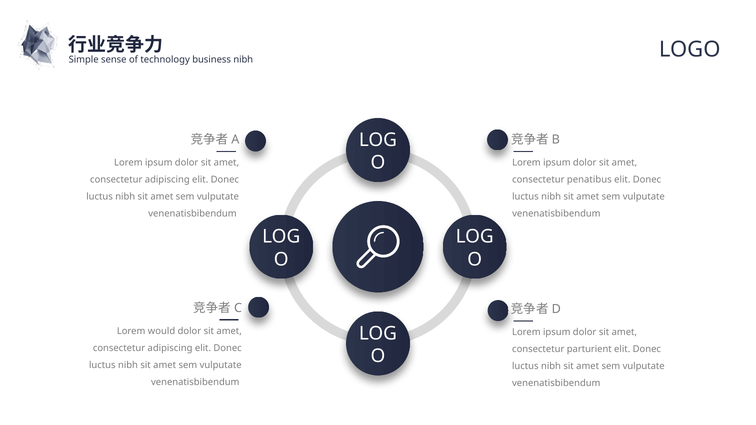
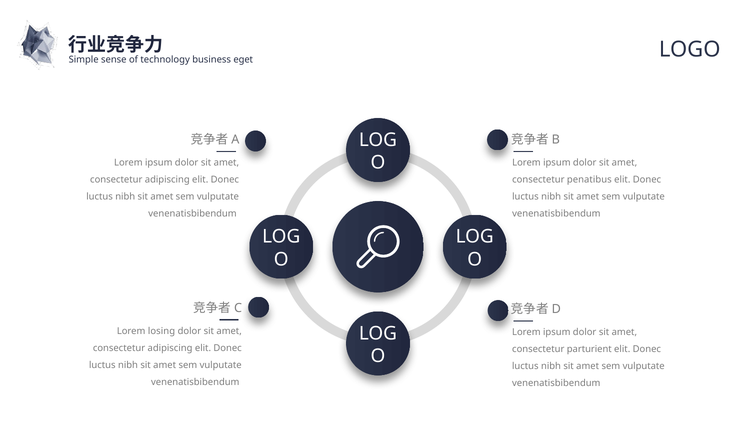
business nibh: nibh -> eget
would: would -> losing
